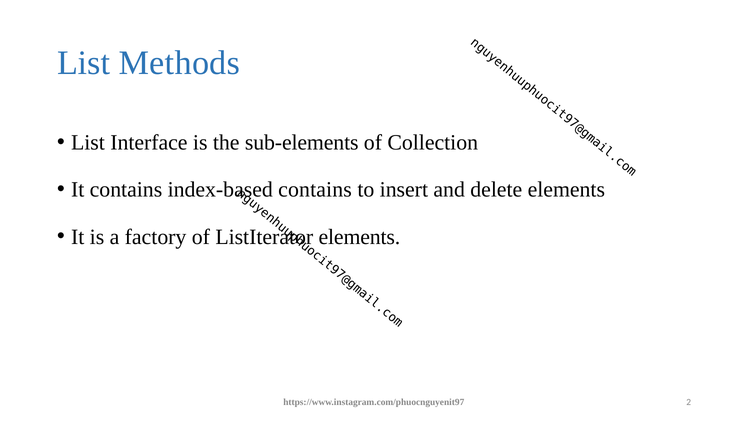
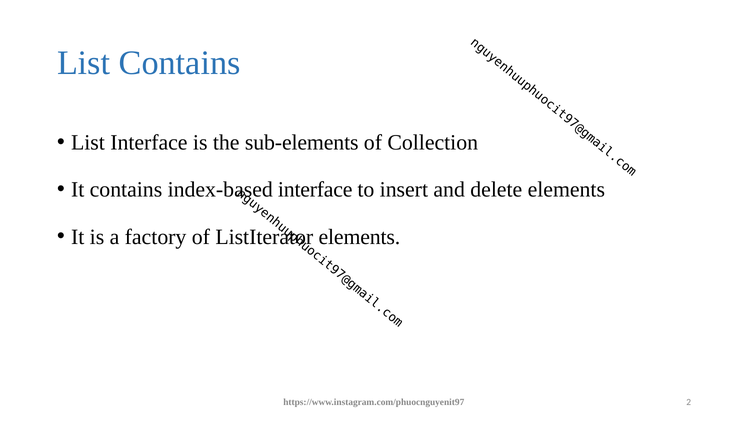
List Methods: Methods -> Contains
contains at (315, 190): contains -> interface
